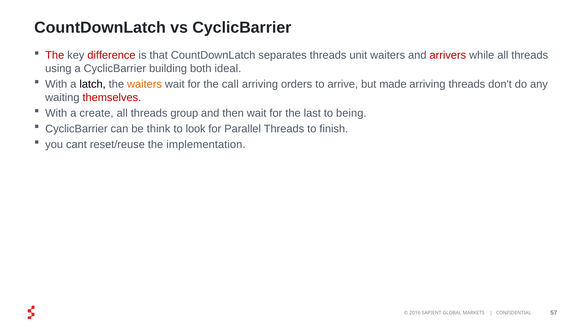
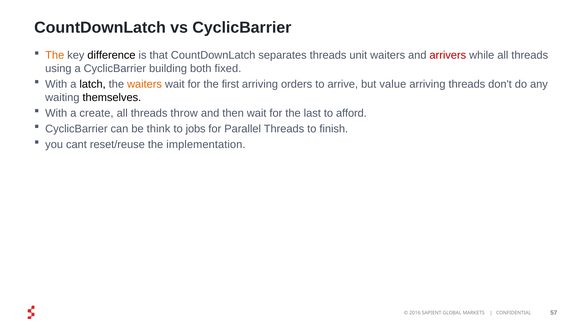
The at (55, 55) colour: red -> orange
difference colour: red -> black
ideal: ideal -> fixed
call: call -> first
made: made -> value
themselves colour: red -> black
group: group -> throw
being: being -> afford
look: look -> jobs
